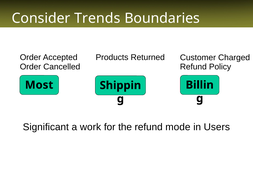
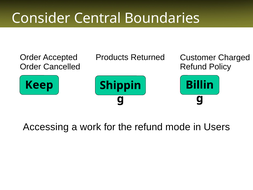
Trends: Trends -> Central
Most: Most -> Keep
Significant: Significant -> Accessing
